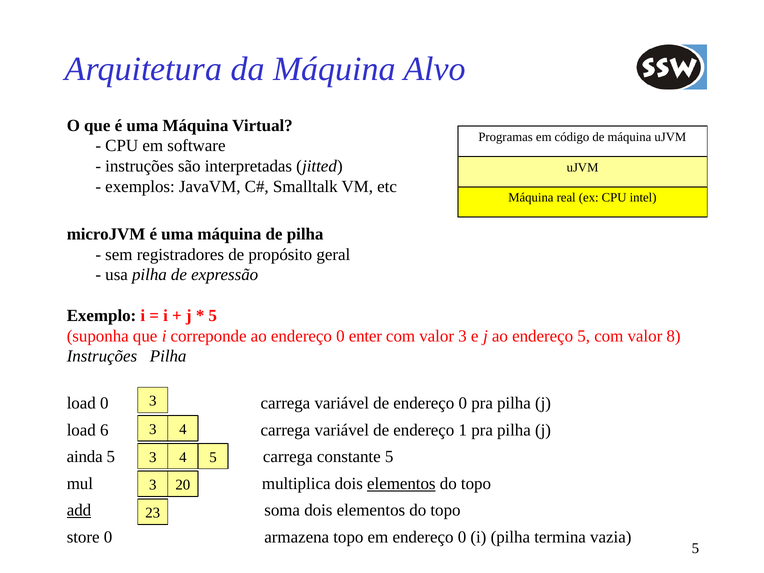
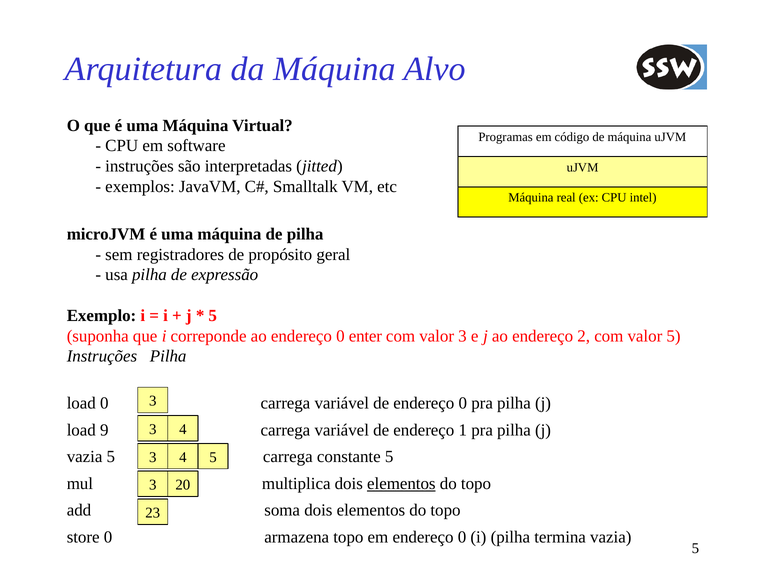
endereço 5: 5 -> 2
valor 8: 8 -> 5
6: 6 -> 9
ainda at (85, 457): ainda -> vazia
add underline: present -> none
